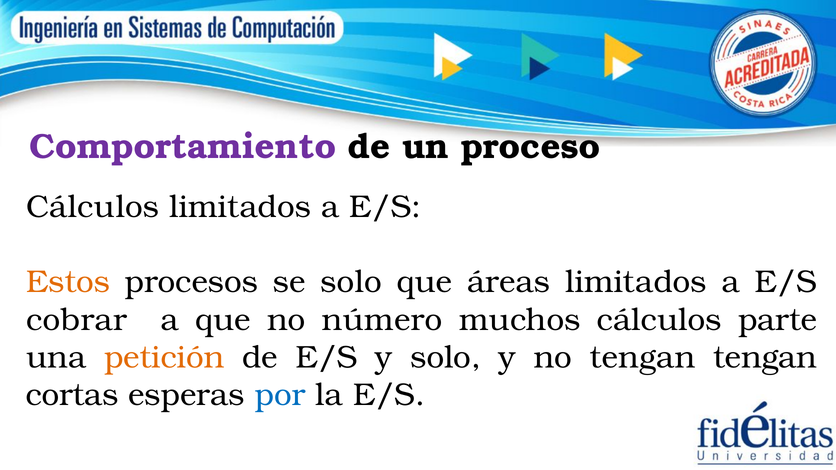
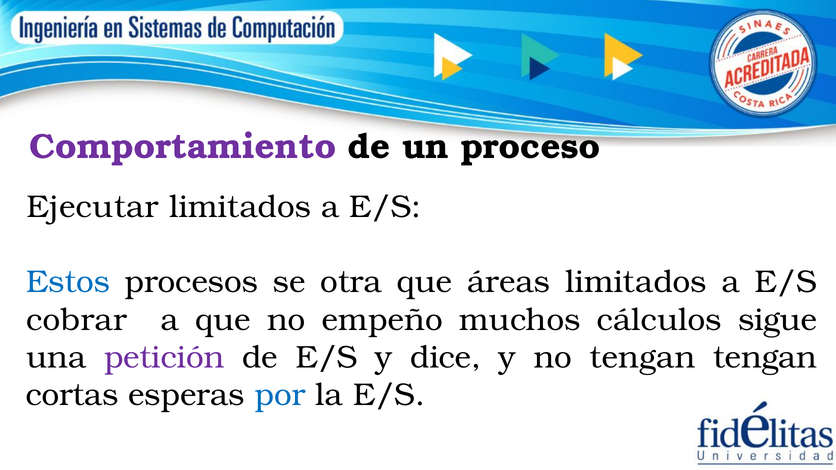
Cálculos at (93, 207): Cálculos -> Ejecutar
Estos colour: orange -> blue
se solo: solo -> otra
número: número -> empeño
parte: parte -> sigue
petición colour: orange -> purple
y solo: solo -> dice
